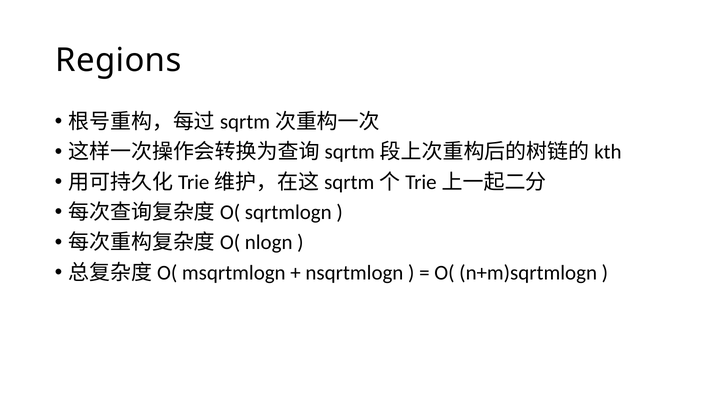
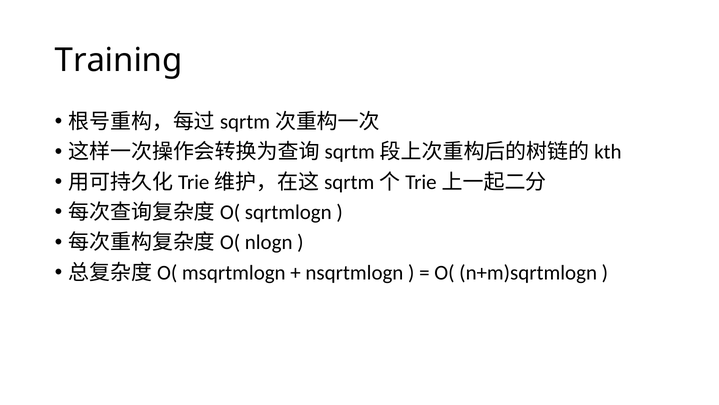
Regions: Regions -> Training
